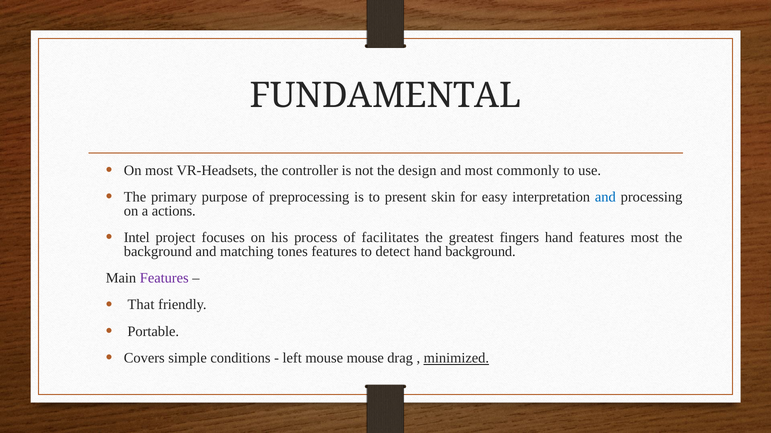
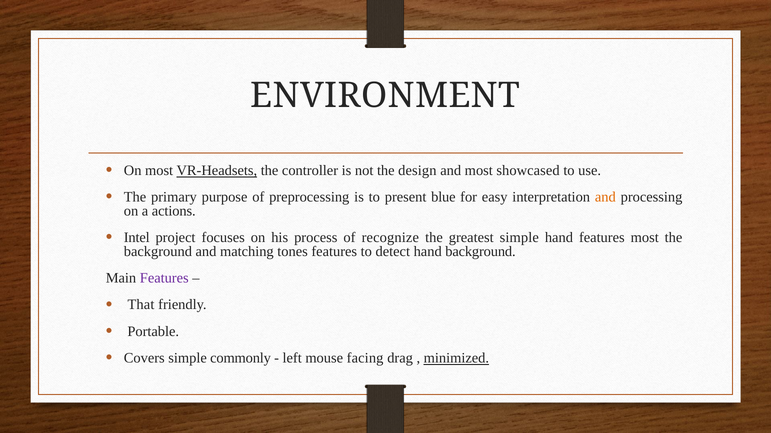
FUNDAMENTAL: FUNDAMENTAL -> ENVIRONMENT
VR-Headsets underline: none -> present
commonly: commonly -> showcased
skin: skin -> blue
and at (605, 197) colour: blue -> orange
facilitates: facilitates -> recognize
greatest fingers: fingers -> simple
conditions: conditions -> commonly
mouse mouse: mouse -> facing
